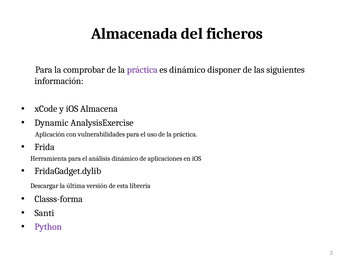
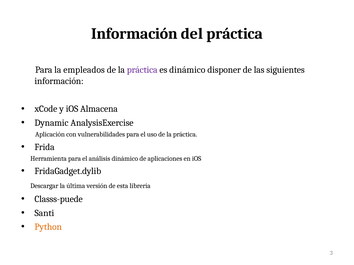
Almacenada at (134, 34): Almacenada -> Información
del ficheros: ficheros -> práctica
comprobar: comprobar -> empleados
Classs-forma: Classs-forma -> Classs-puede
Python colour: purple -> orange
